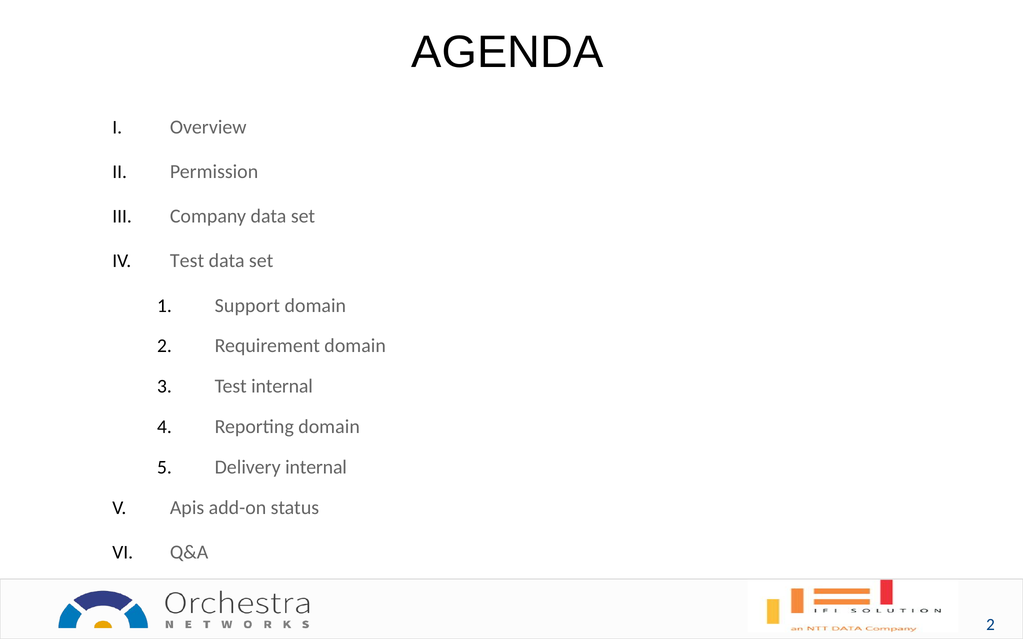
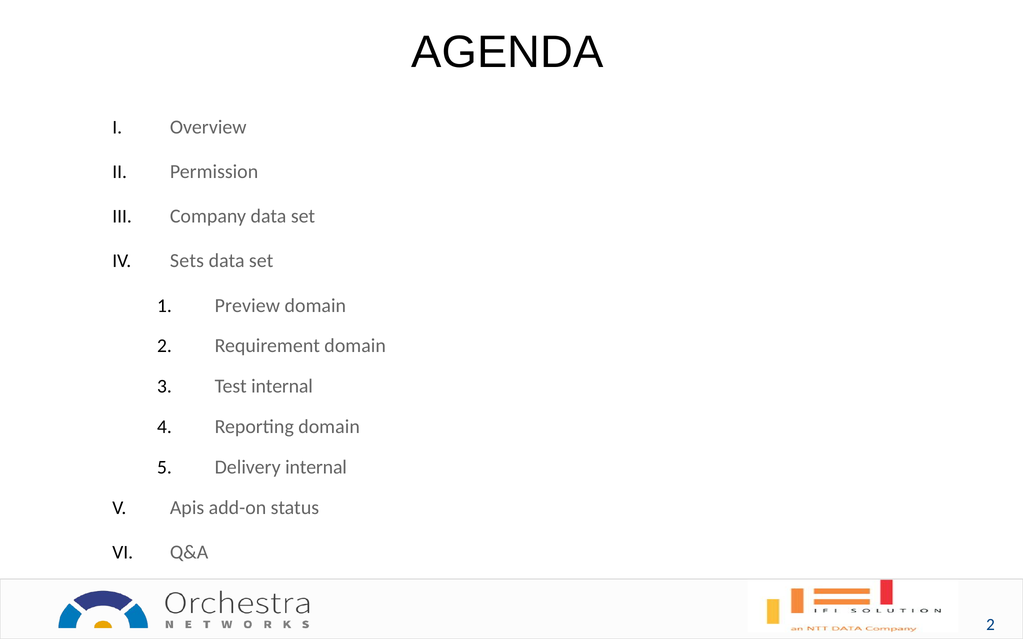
Test at (187, 261): Test -> Sets
Support: Support -> Preview
